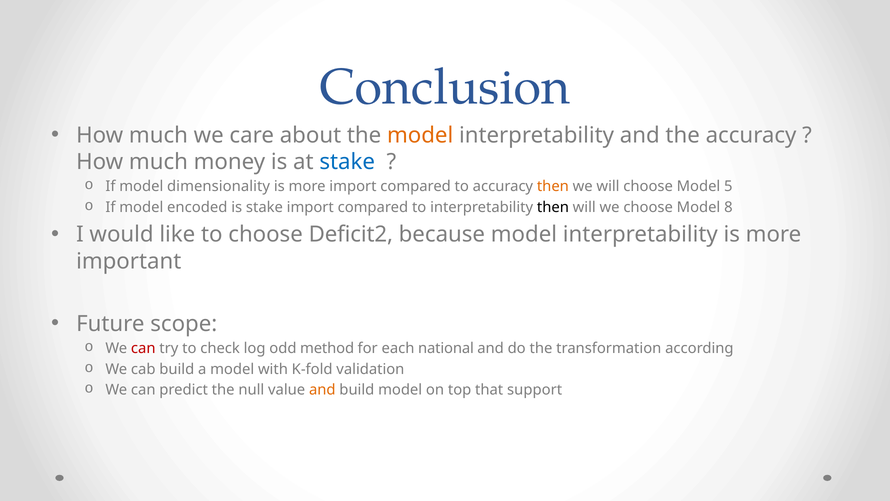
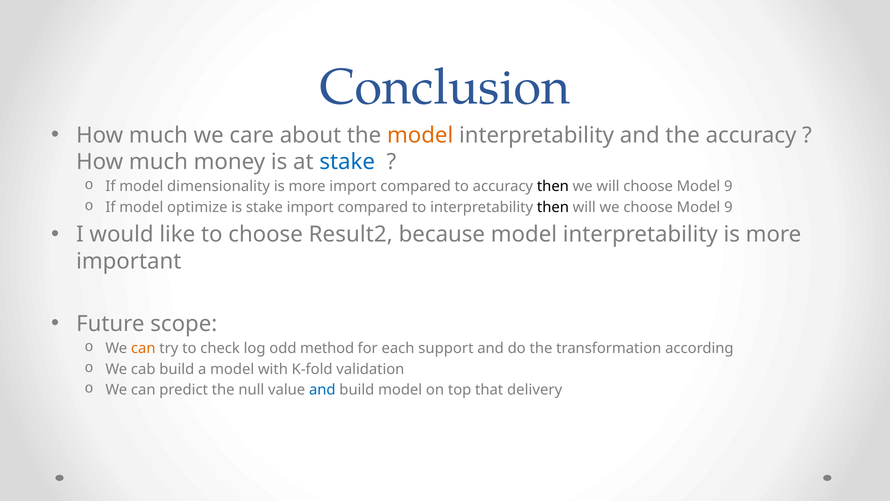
then at (553, 186) colour: orange -> black
will choose Model 5: 5 -> 9
encoded: encoded -> optimize
we choose Model 8: 8 -> 9
Deficit2: Deficit2 -> Result2
can at (143, 348) colour: red -> orange
national: national -> support
and at (322, 390) colour: orange -> blue
support: support -> delivery
